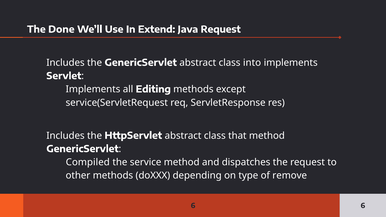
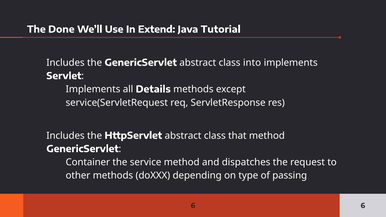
Java Request: Request -> Tutorial
Editing: Editing -> Details
Compiled: Compiled -> Container
remove: remove -> passing
